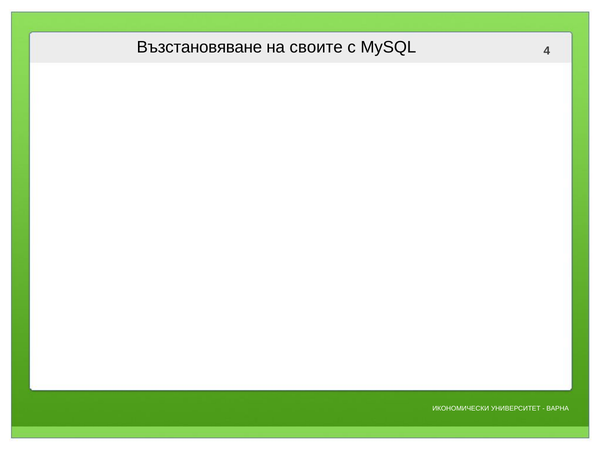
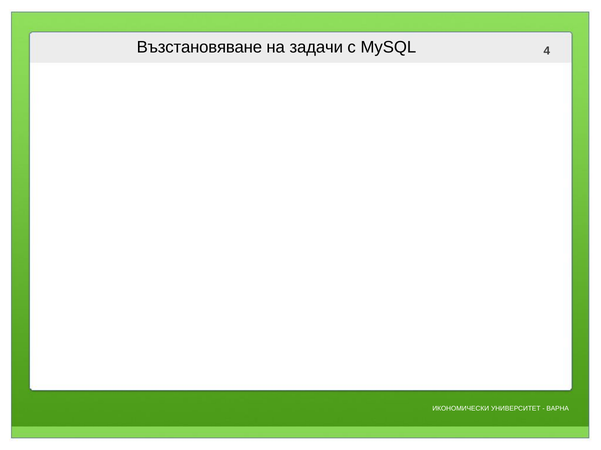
своите: своите -> задачи
